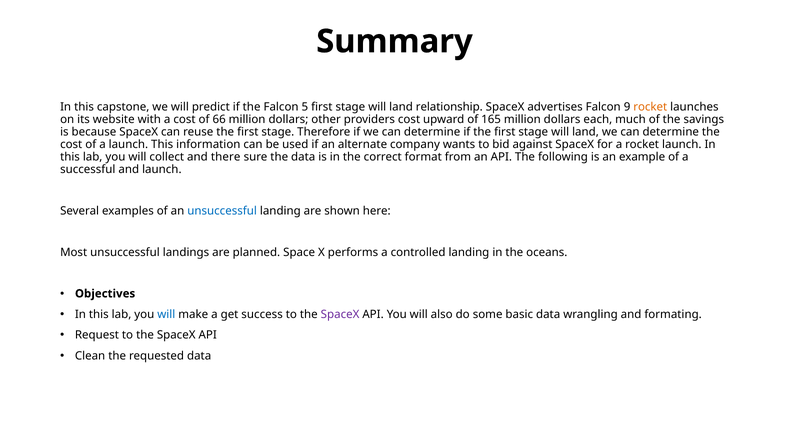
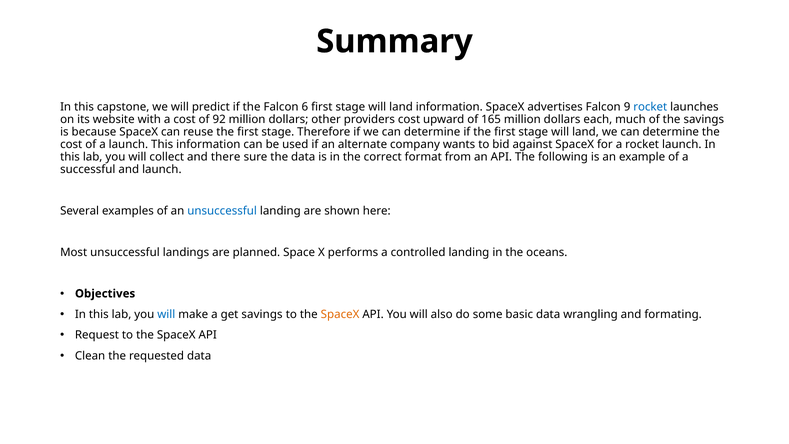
5: 5 -> 6
land relationship: relationship -> information
rocket at (650, 107) colour: orange -> blue
66: 66 -> 92
get success: success -> savings
SpaceX at (340, 314) colour: purple -> orange
